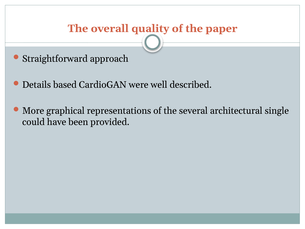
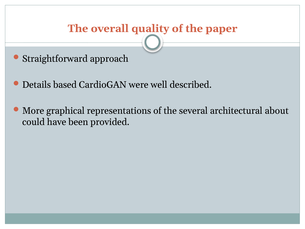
single: single -> about
